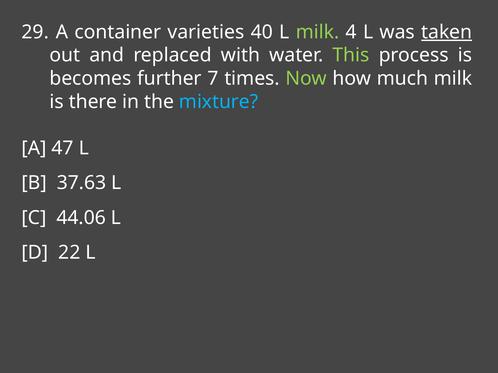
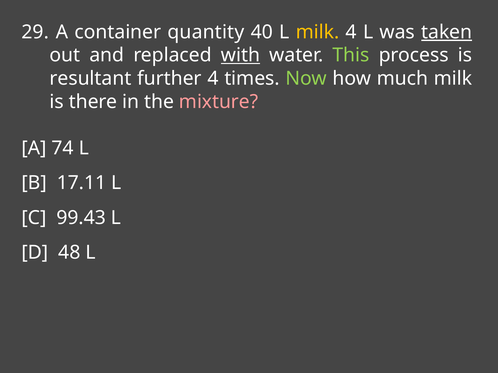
varieties: varieties -> quantity
milk at (318, 32) colour: light green -> yellow
with underline: none -> present
becomes: becomes -> resultant
further 7: 7 -> 4
mixture colour: light blue -> pink
47: 47 -> 74
37.63: 37.63 -> 17.11
44.06: 44.06 -> 99.43
22: 22 -> 48
